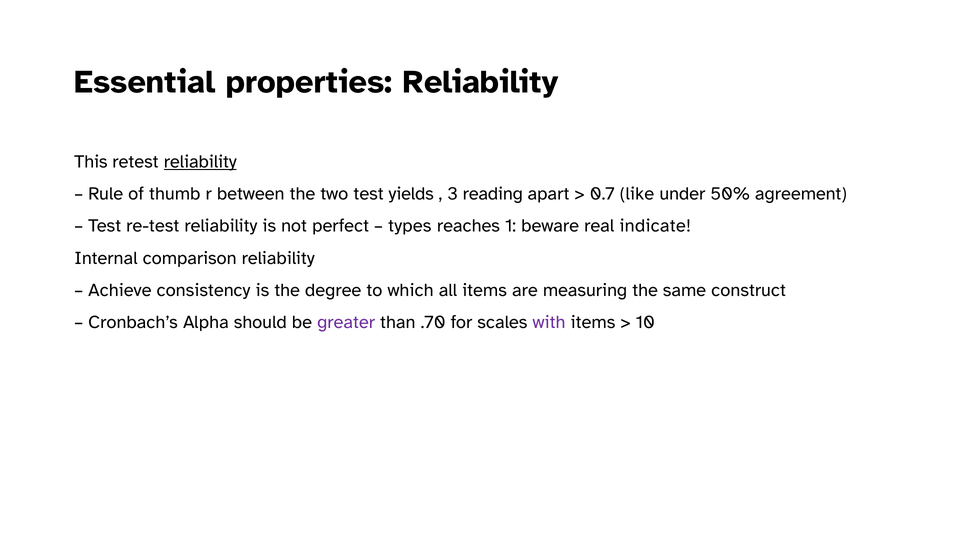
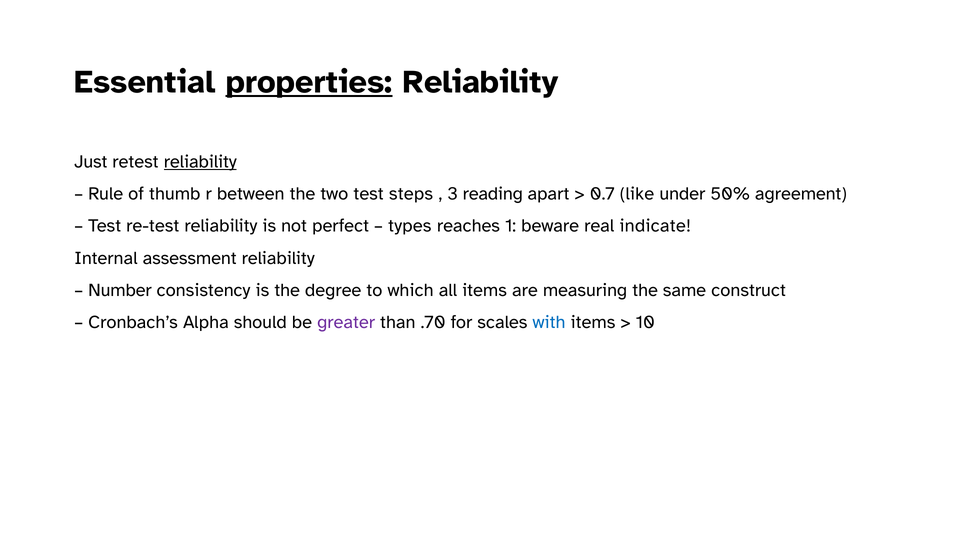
properties underline: none -> present
This: This -> Just
yields: yields -> steps
comparison: comparison -> assessment
Achieve: Achieve -> Number
with colour: purple -> blue
